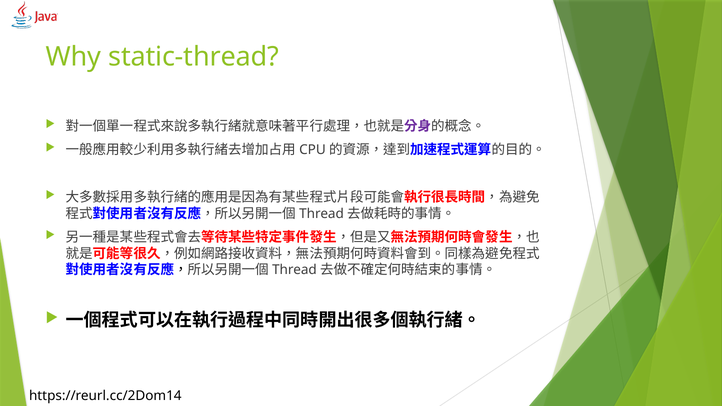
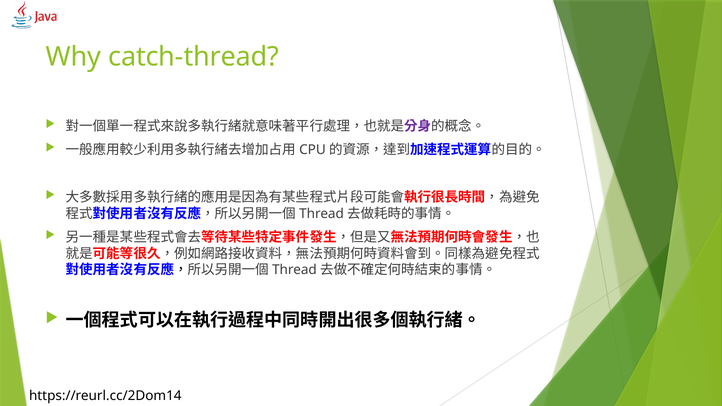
static-thread: static-thread -> catch-thread
